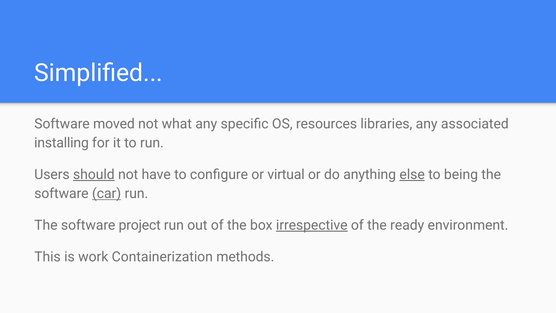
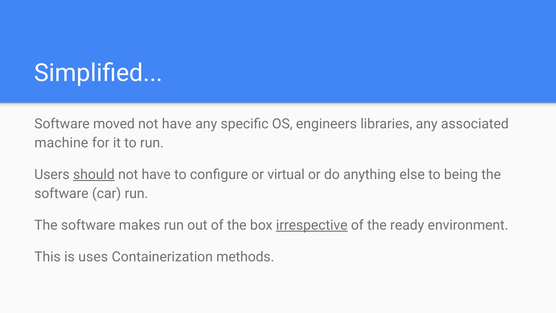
what at (177, 124): what -> have
resources: resources -> engineers
installing: installing -> machine
else underline: present -> none
car underline: present -> none
project: project -> makes
work: work -> uses
